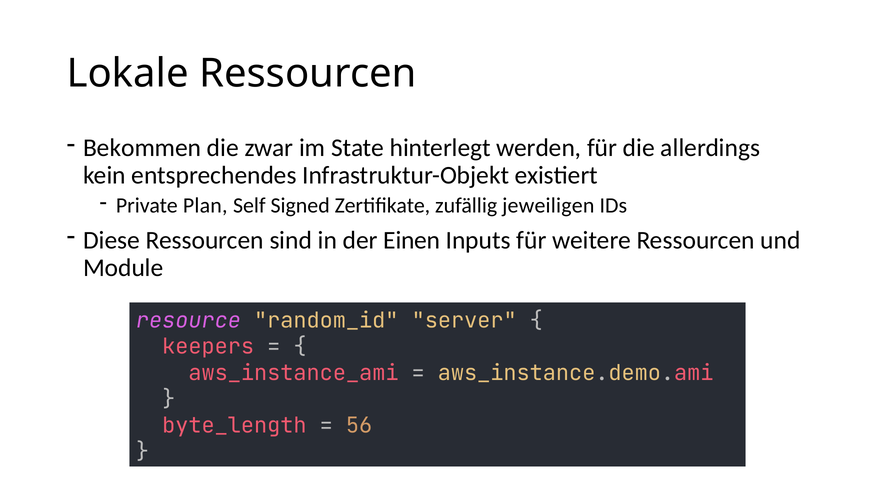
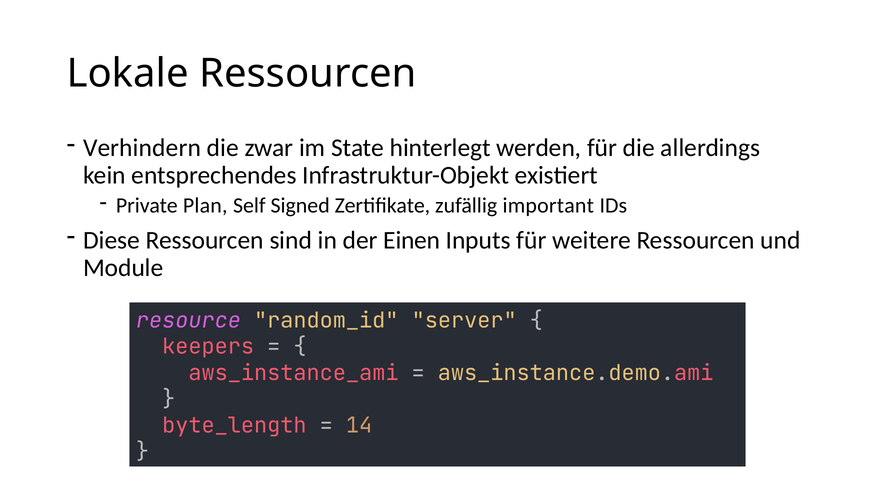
Bekommen: Bekommen -> Verhindern
jeweiligen: jeweiligen -> important
56: 56 -> 14
